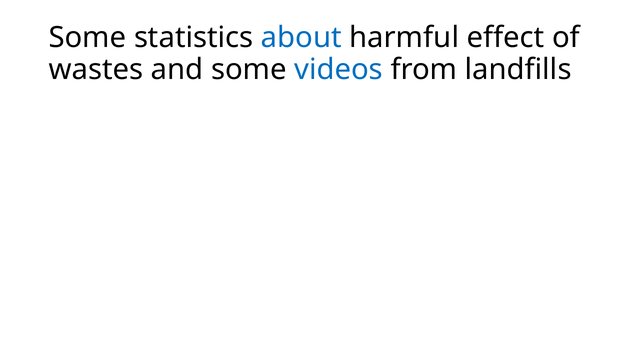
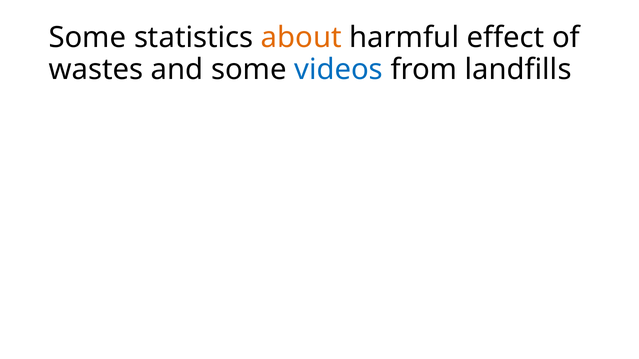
about colour: blue -> orange
